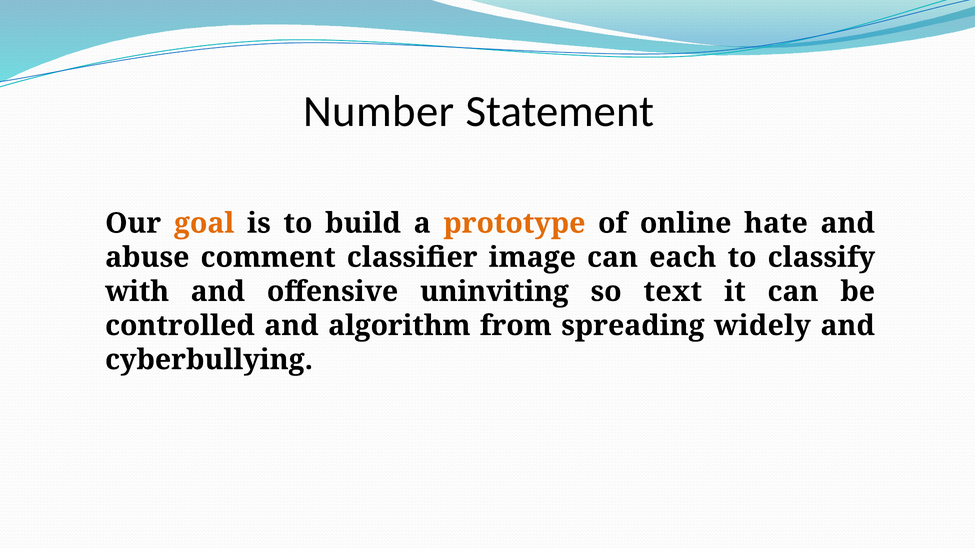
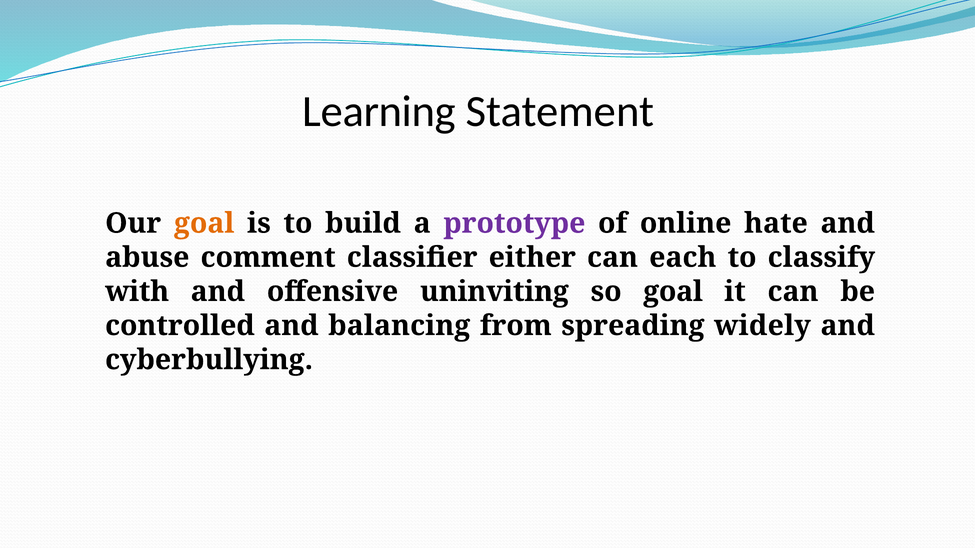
Number: Number -> Learning
prototype colour: orange -> purple
image: image -> either
so text: text -> goal
algorithm: algorithm -> balancing
